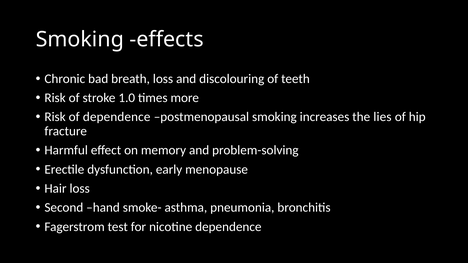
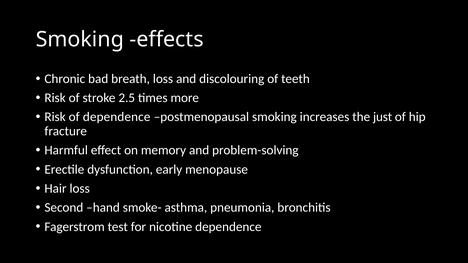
1.0: 1.0 -> 2.5
lies: lies -> just
